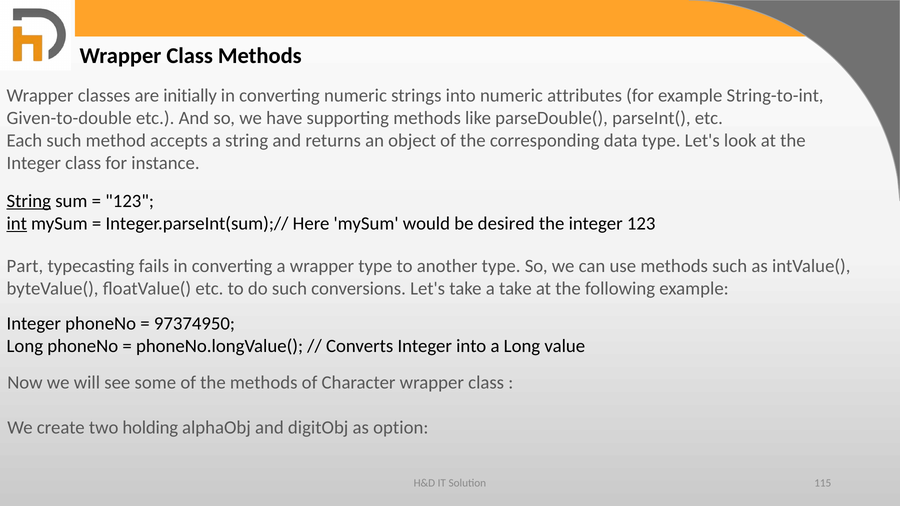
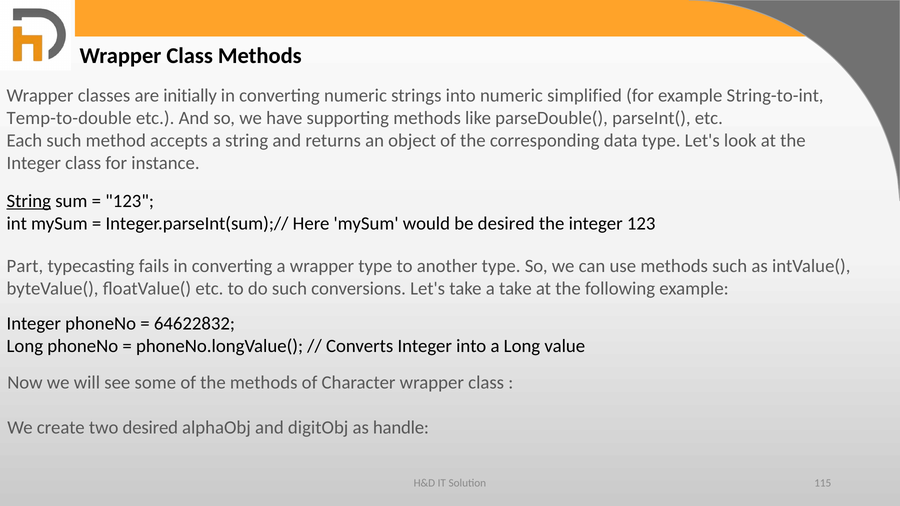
attributes: attributes -> simplified
Given-to-double: Given-to-double -> Temp-to-double
int underline: present -> none
97374950: 97374950 -> 64622832
two holding: holding -> desired
option: option -> handle
